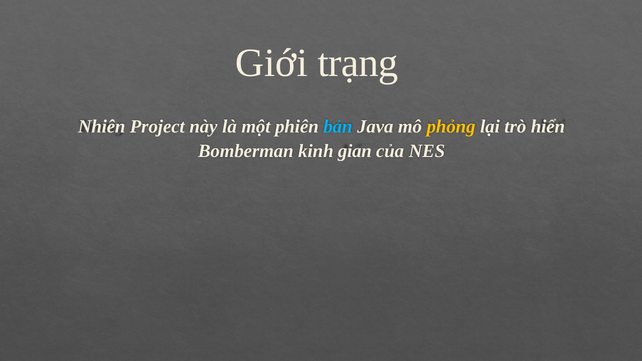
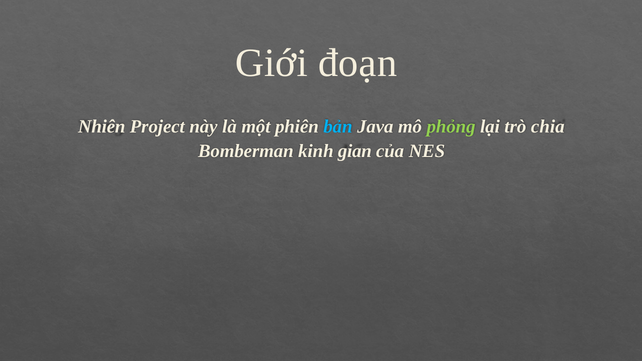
trạng: trạng -> đoạn
phỏng colour: yellow -> light green
hiển: hiển -> chia
